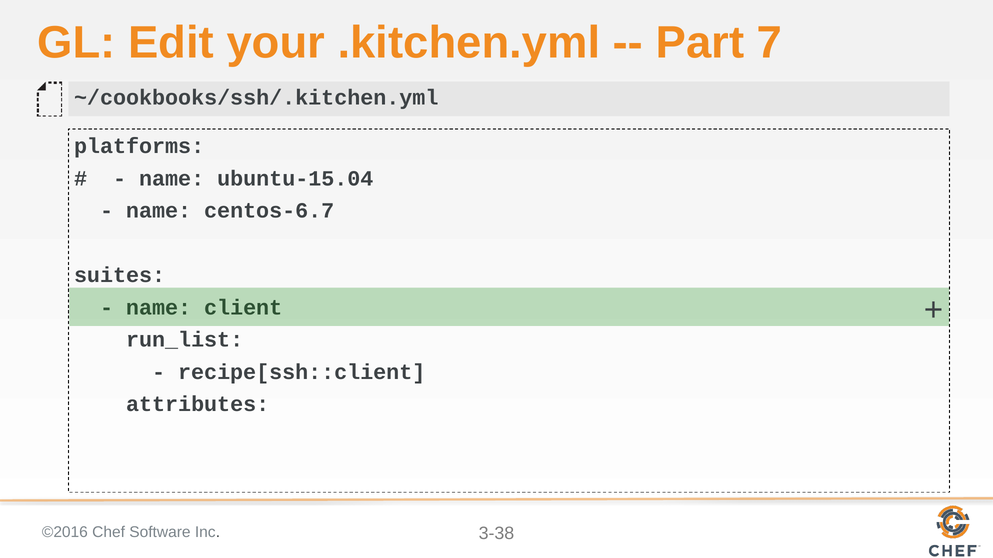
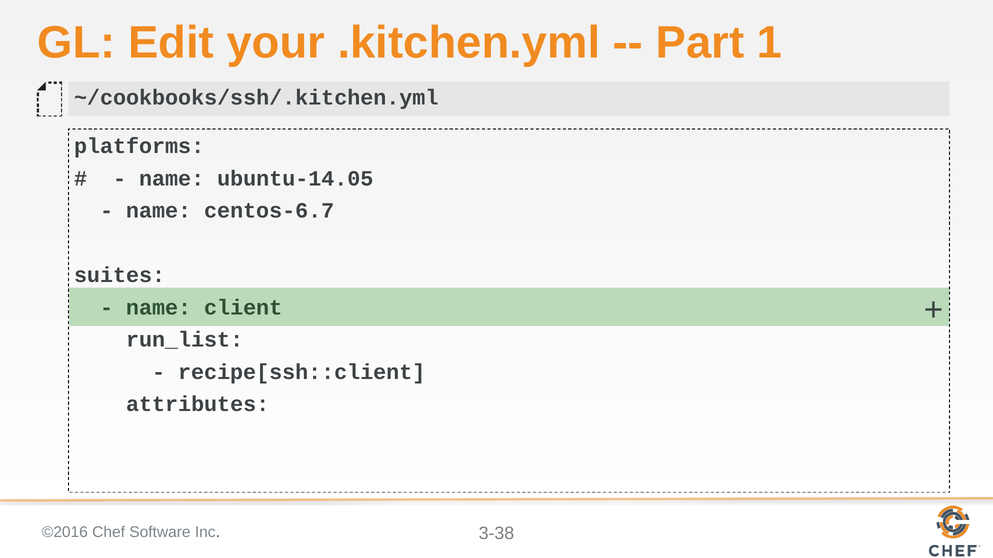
7: 7 -> 1
ubuntu-15.04: ubuntu-15.04 -> ubuntu-14.05
